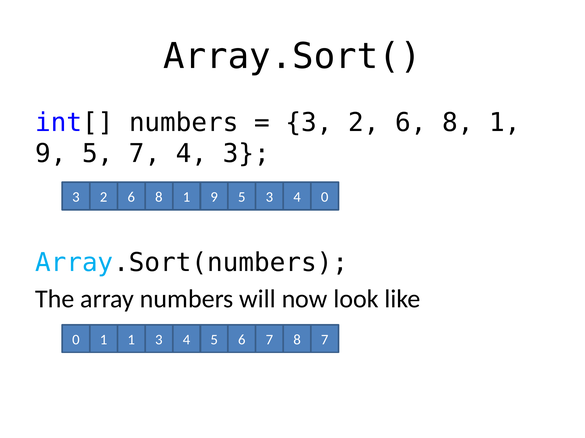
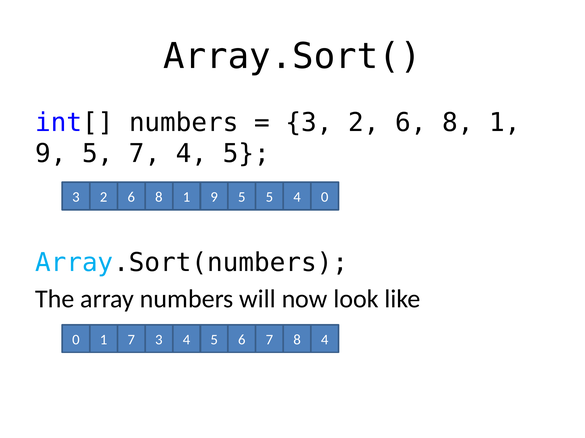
7 4 3: 3 -> 5
5 3: 3 -> 5
1 1: 1 -> 7
8 7: 7 -> 4
